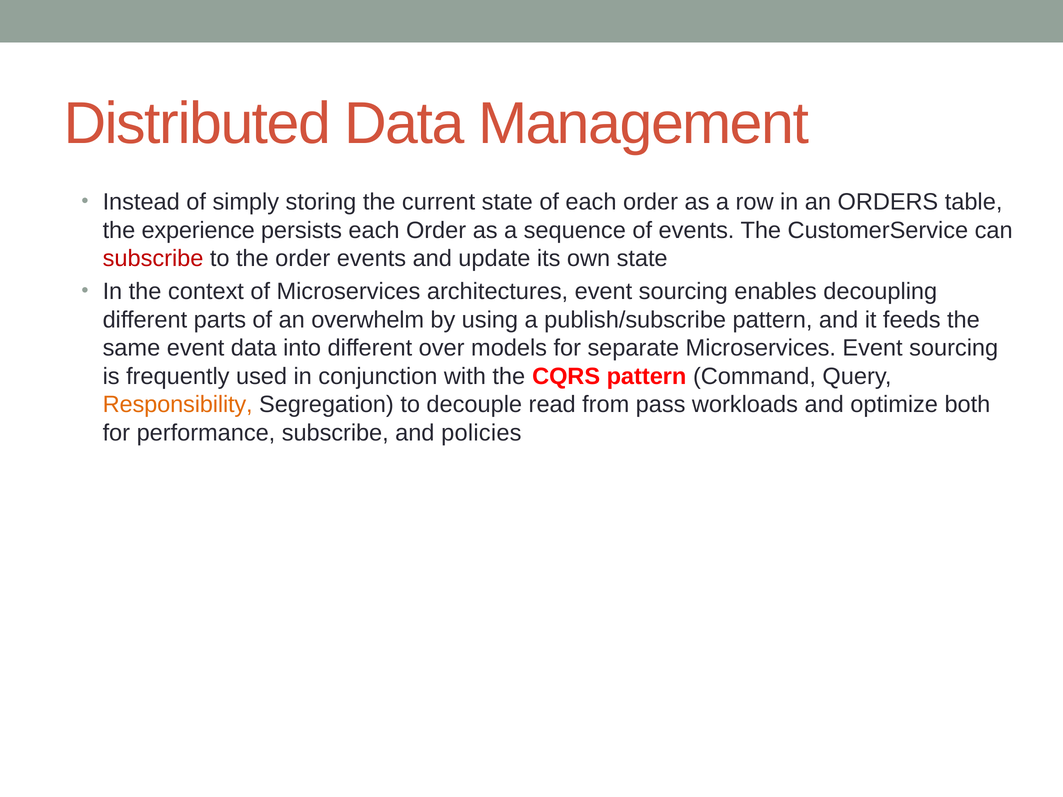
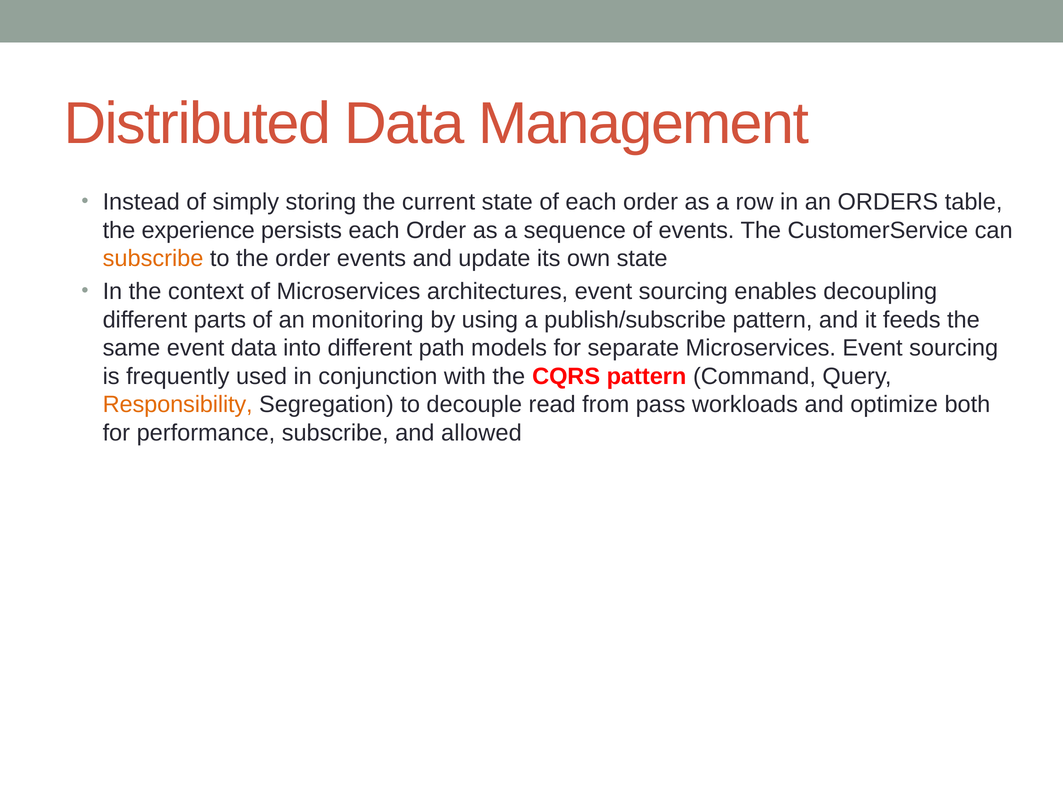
subscribe at (153, 259) colour: red -> orange
overwhelm: overwhelm -> monitoring
over: over -> path
policies: policies -> allowed
